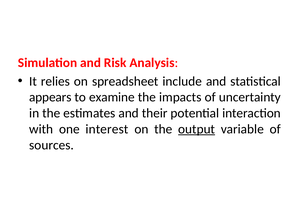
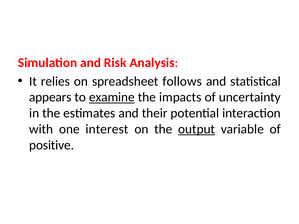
include: include -> follows
examine underline: none -> present
sources: sources -> positive
